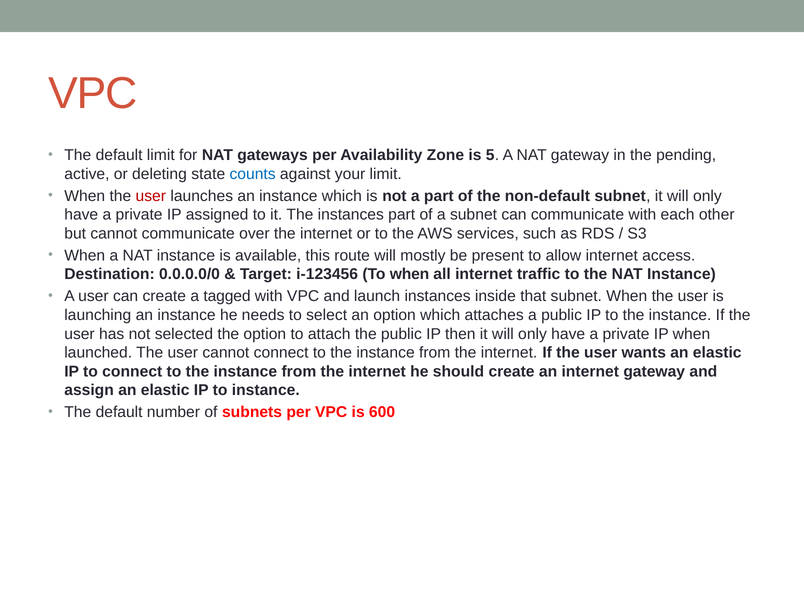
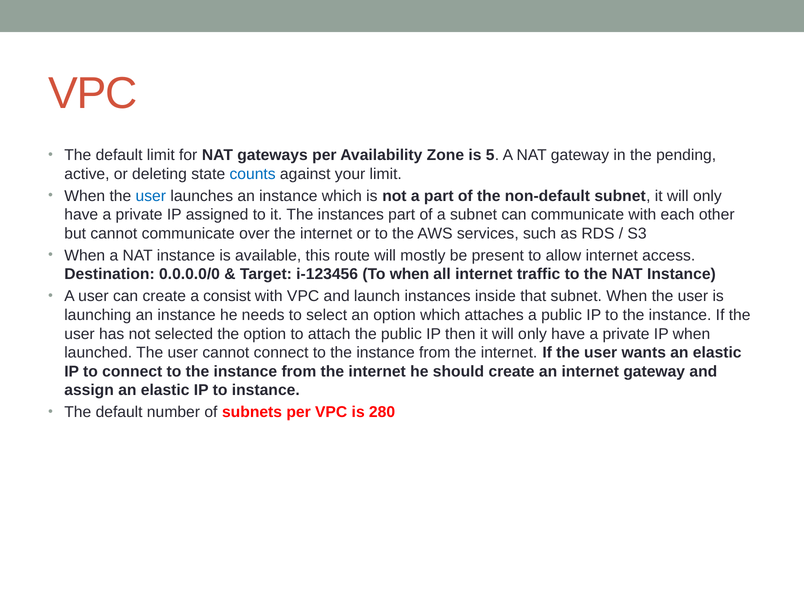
user at (151, 196) colour: red -> blue
tagged: tagged -> consist
600: 600 -> 280
